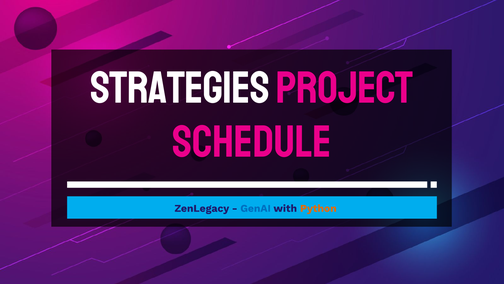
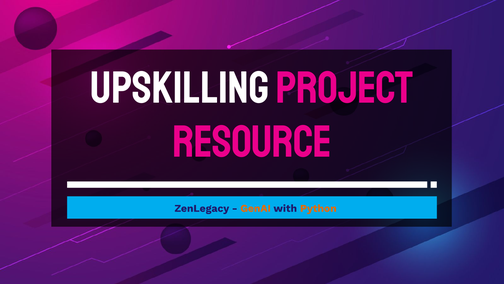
Strategies: Strategies -> Upskilling
Schedule: Schedule -> Resource
GenAI colour: blue -> orange
